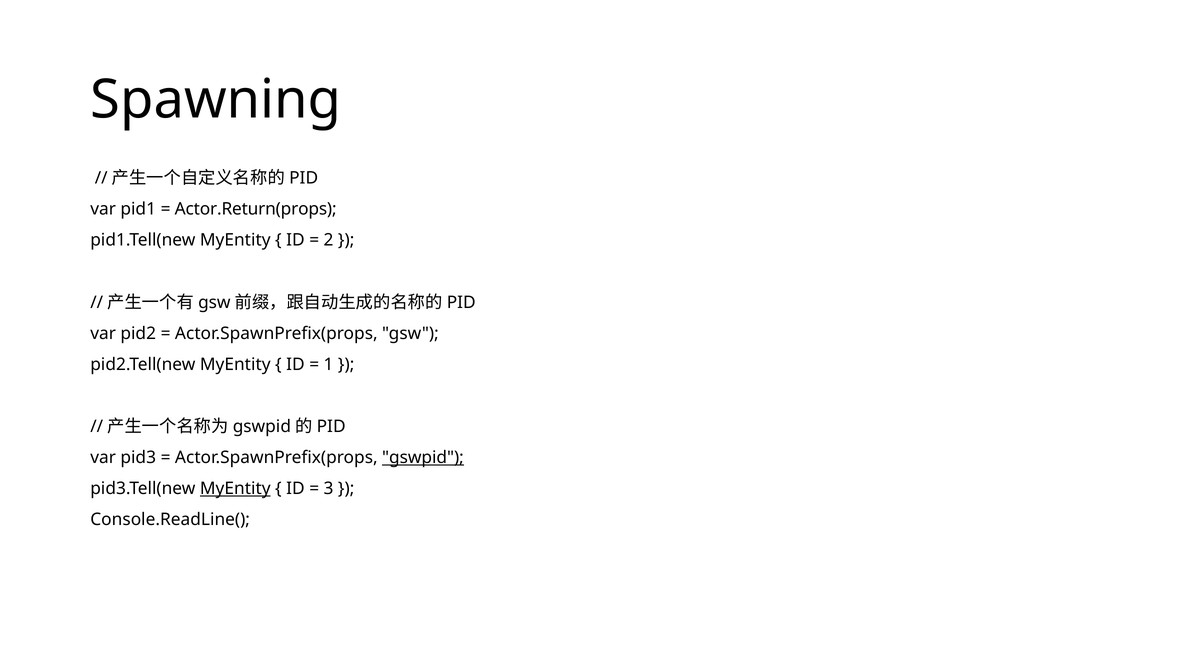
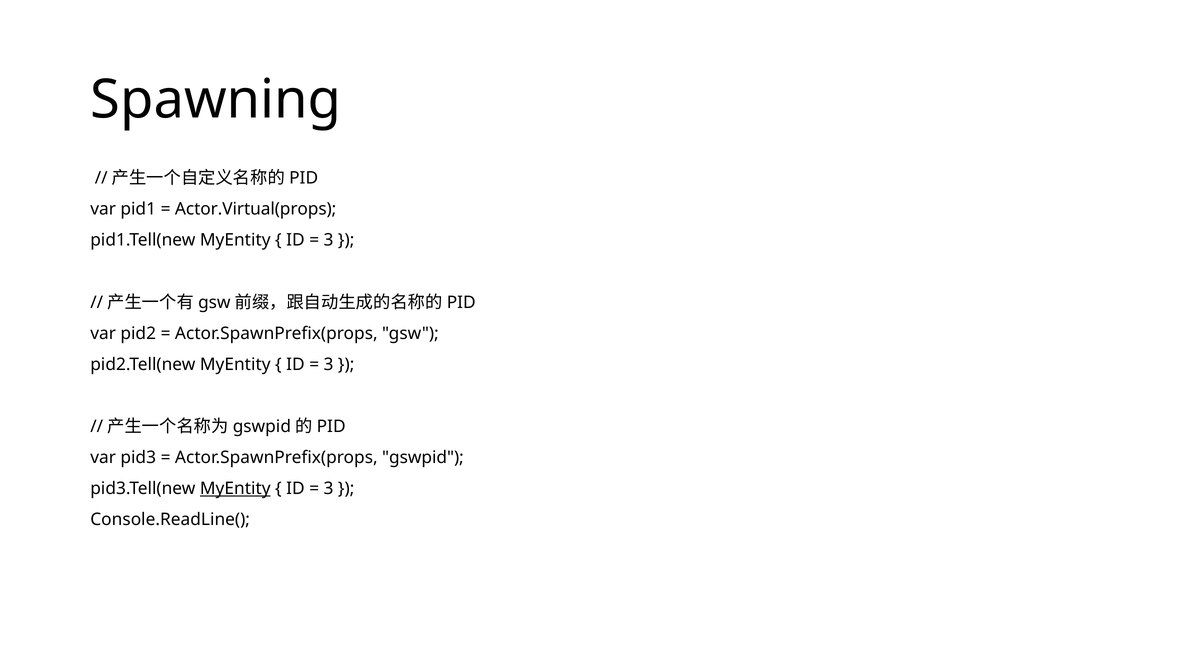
Actor.Return(props: Actor.Return(props -> Actor.Virtual(props
2 at (329, 240): 2 -> 3
1 at (329, 364): 1 -> 3
gswpid underline: present -> none
